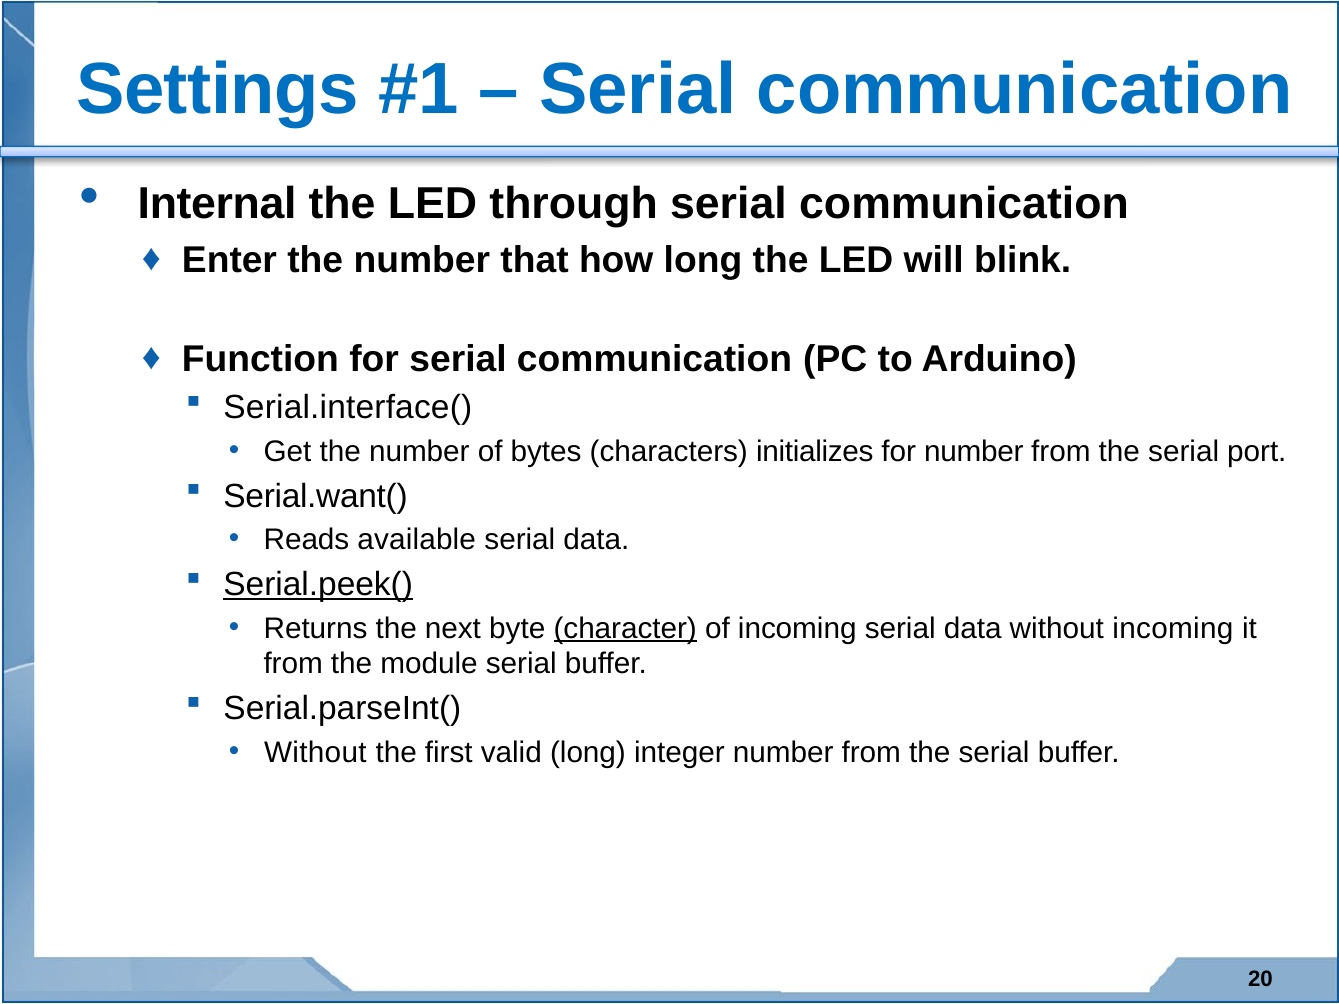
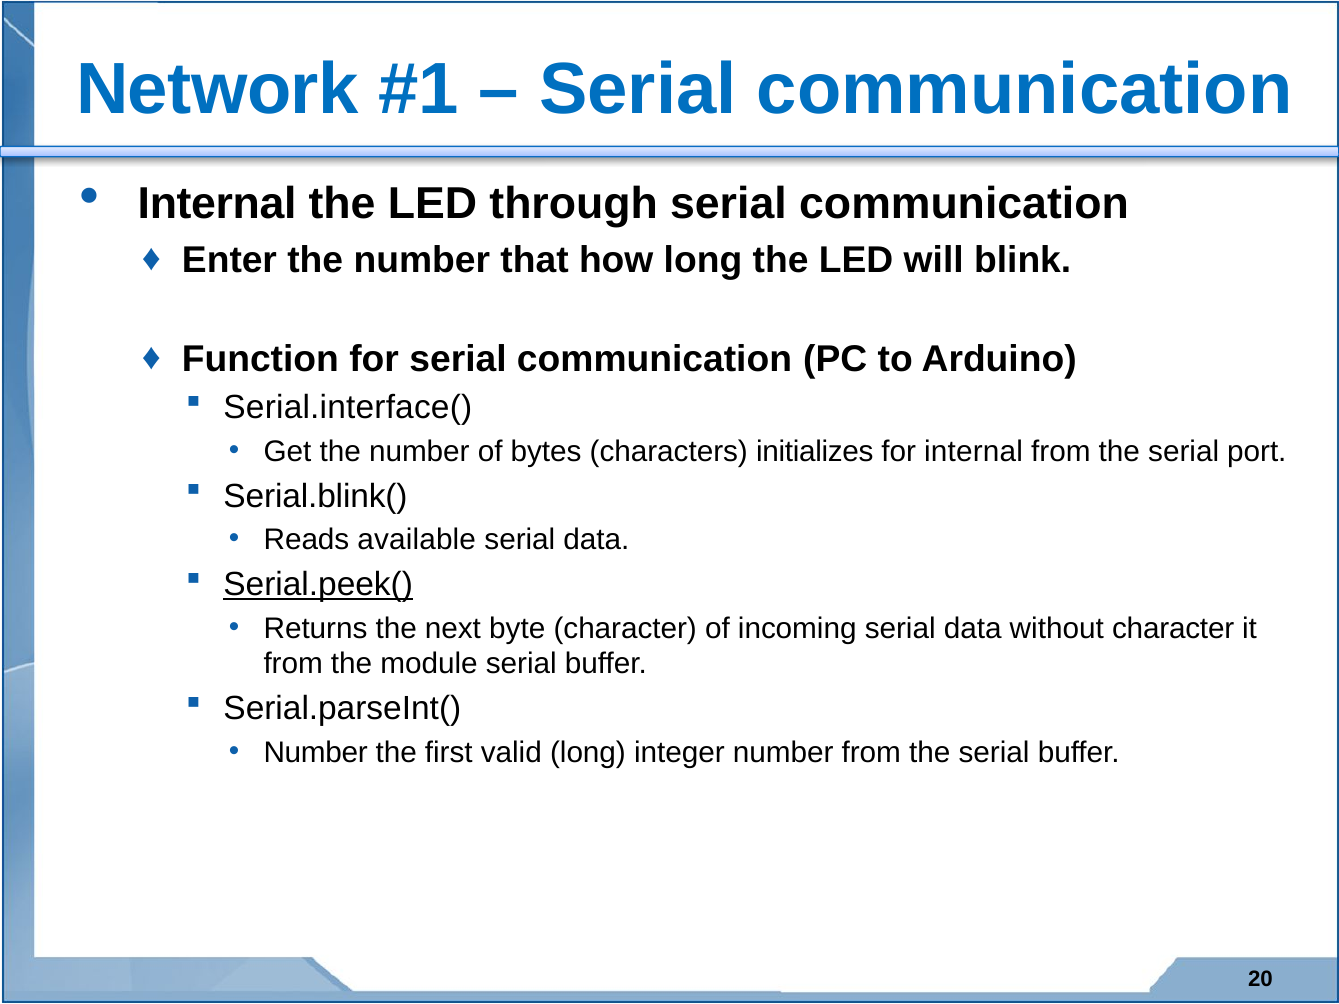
Settings: Settings -> Network
for number: number -> internal
Serial.want(: Serial.want( -> Serial.blink(
character at (625, 628) underline: present -> none
without incoming: incoming -> character
Without at (315, 752): Without -> Number
